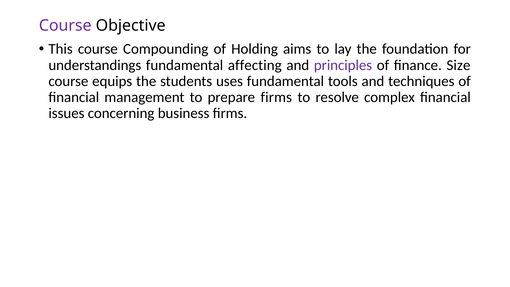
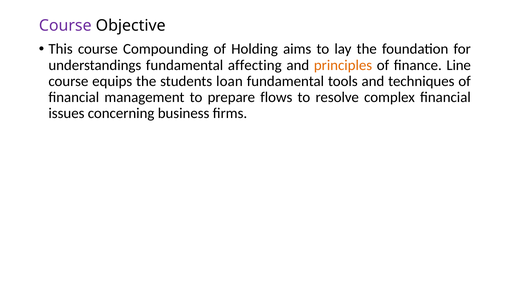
principles colour: purple -> orange
Size: Size -> Line
uses: uses -> loan
prepare firms: firms -> flows
